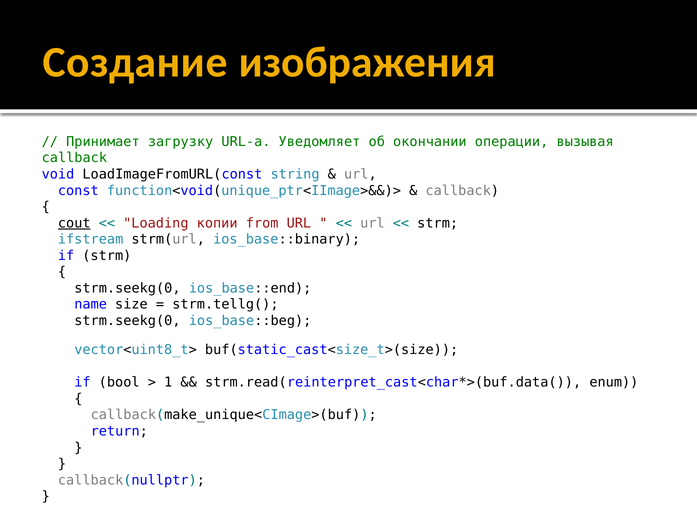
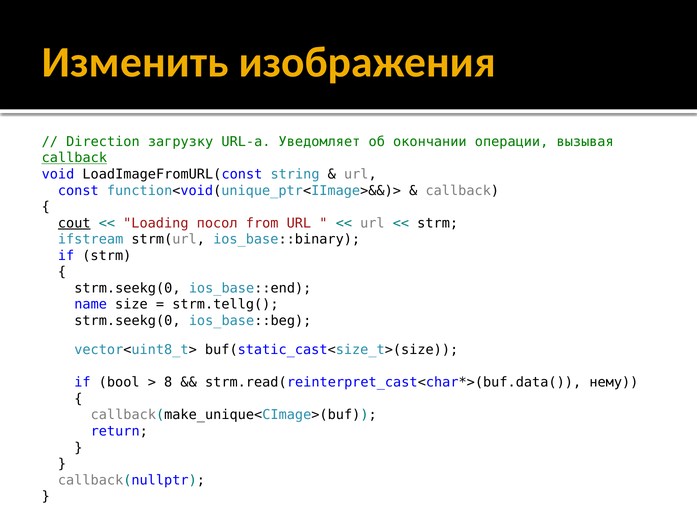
Создание: Создание -> Изменить
Принимает: Принимает -> Direction
callback at (74, 158) underline: none -> present
копии: копии -> посол
1: 1 -> 8
enum: enum -> нему
